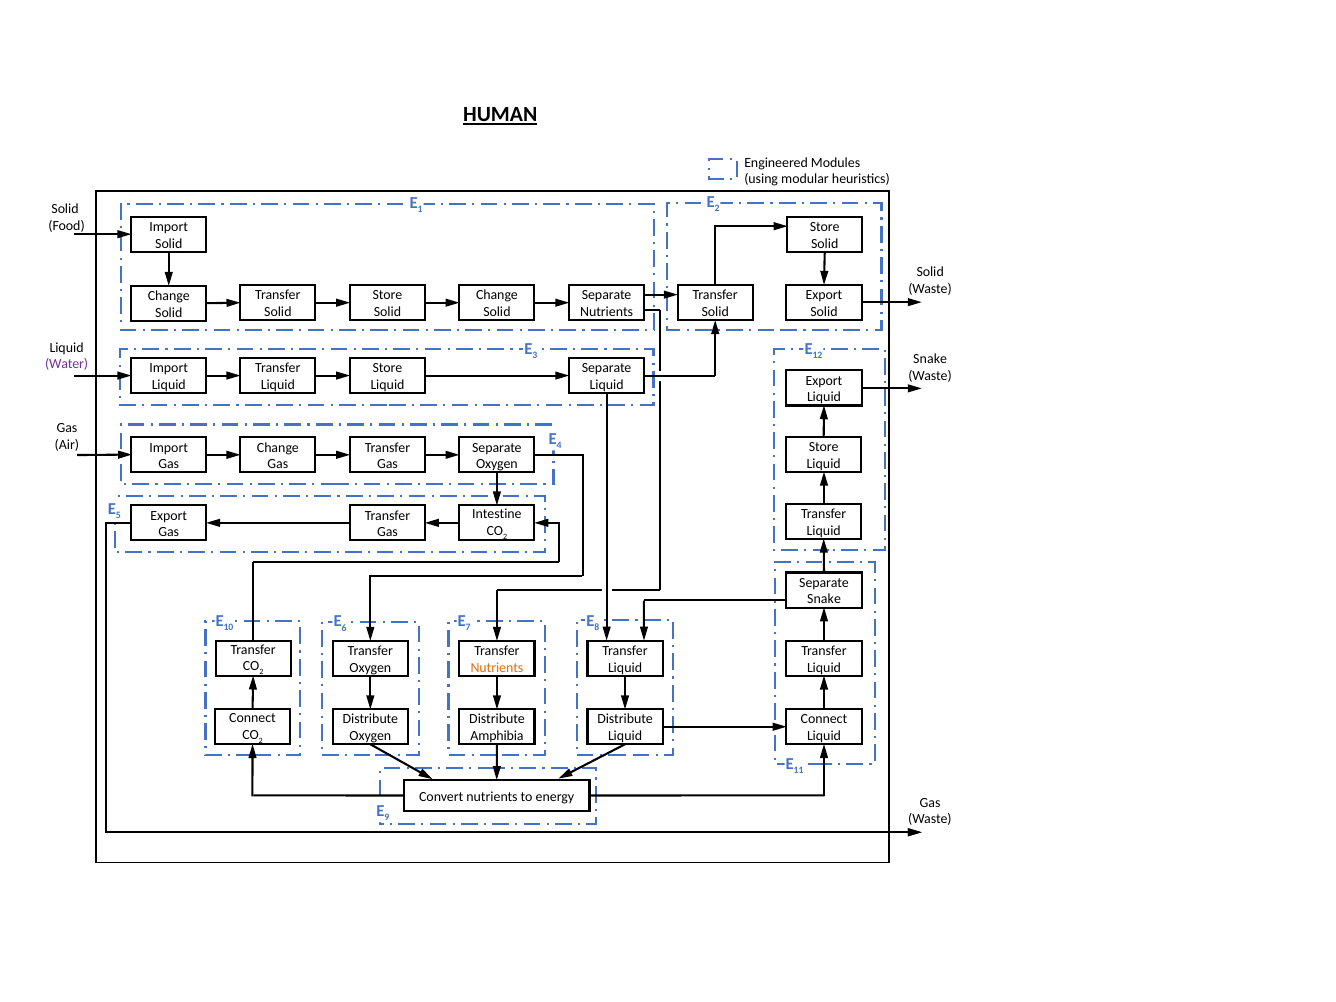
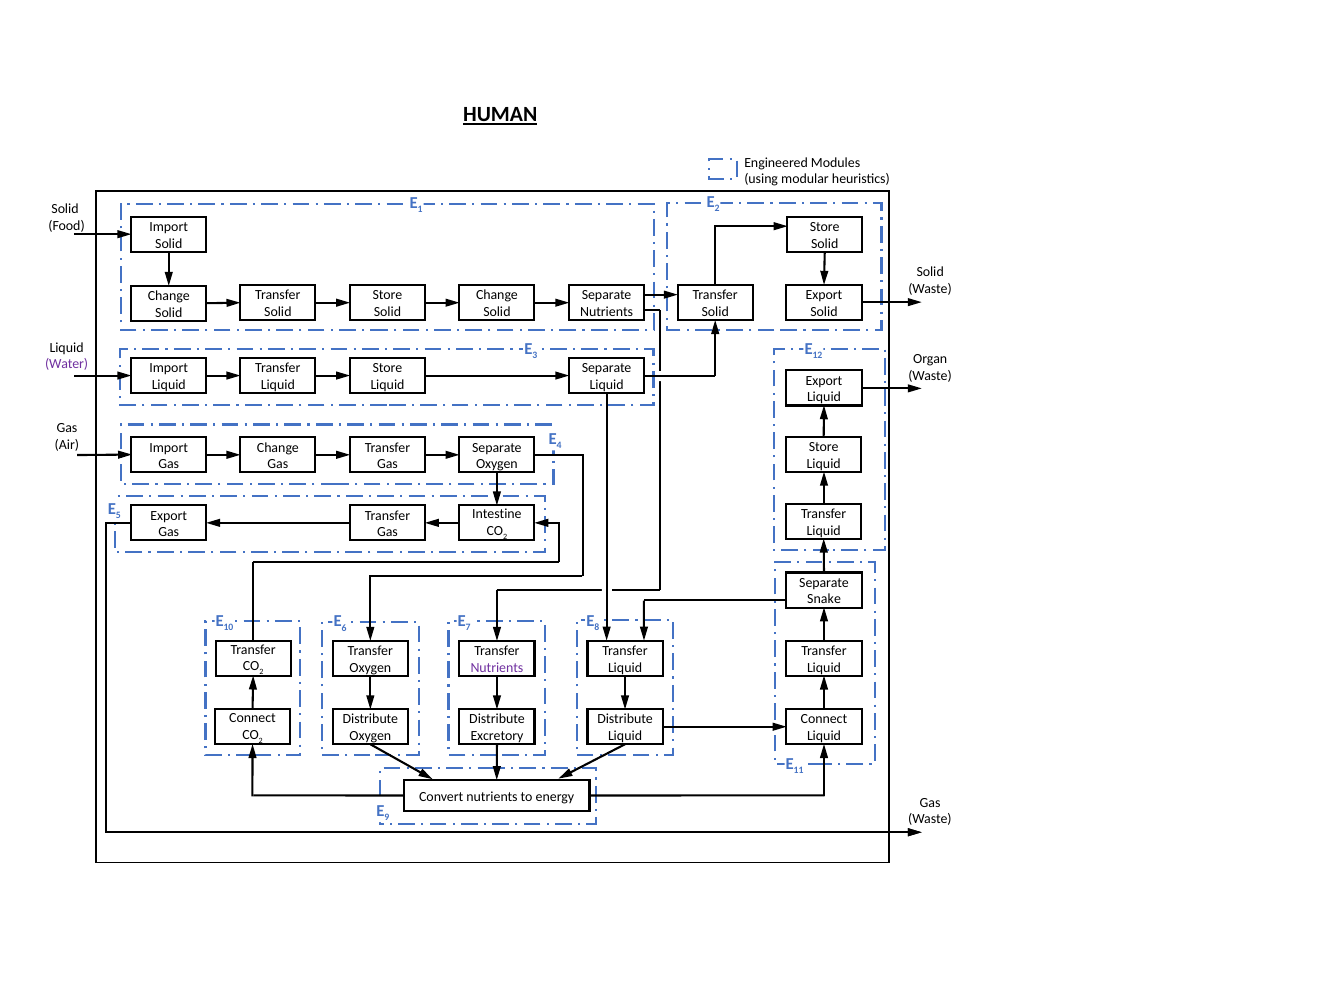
Snake at (930, 359): Snake -> Organ
Nutrients at (497, 668) colour: orange -> purple
Amphibia: Amphibia -> Excretory
